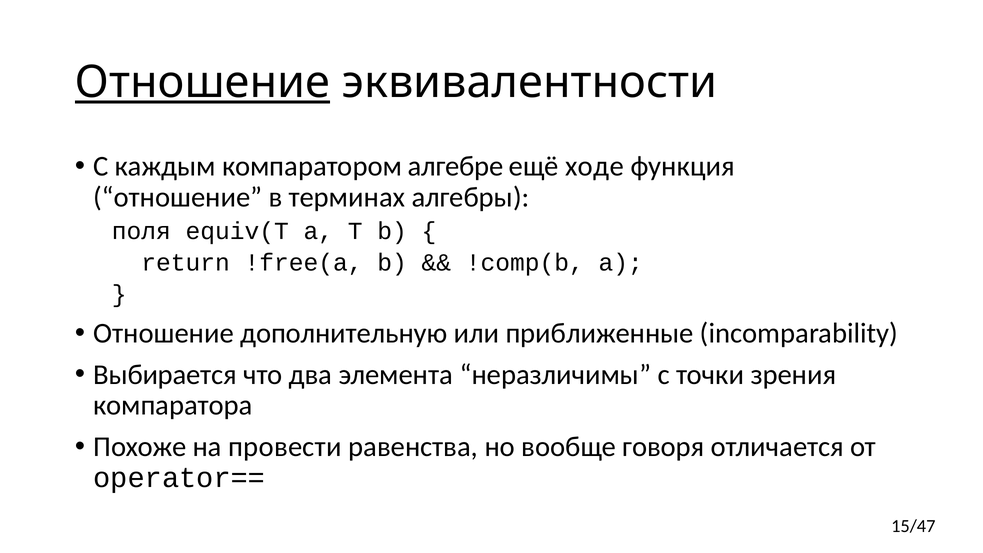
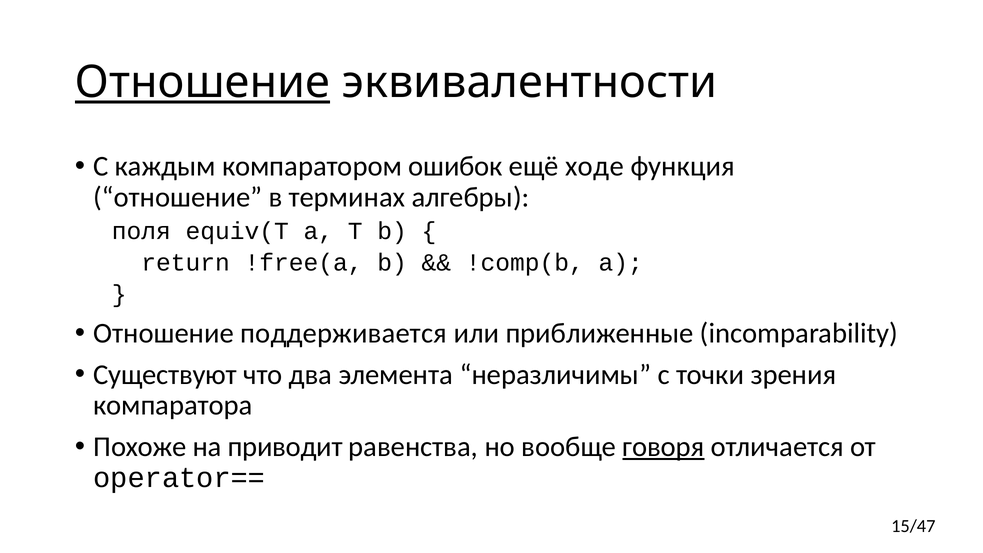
алгебре: алгебре -> ошибок
дополнительную: дополнительную -> поддерживается
Выбирается: Выбирается -> Существуют
провести: провести -> приводит
говоря underline: none -> present
